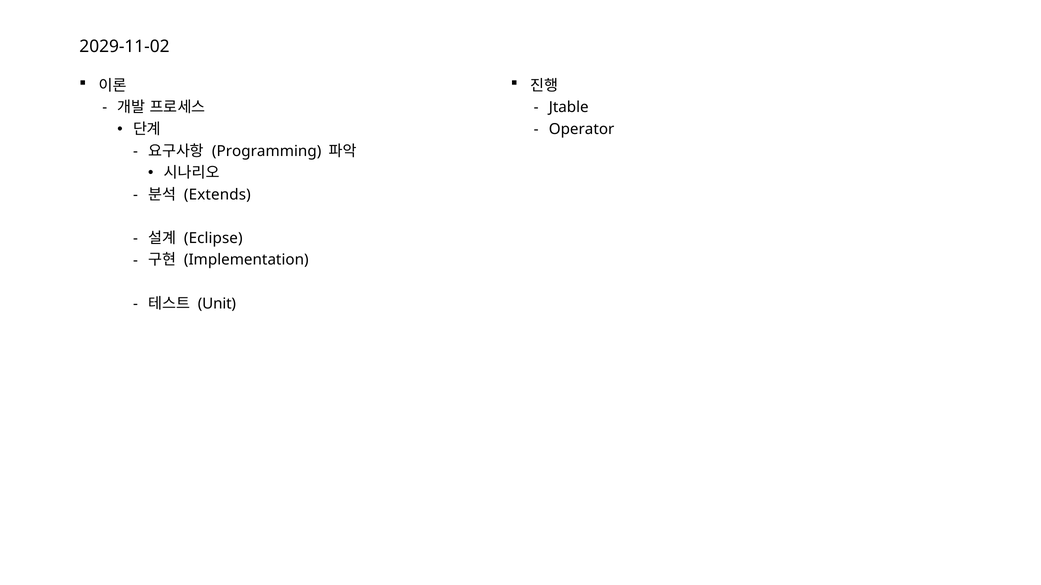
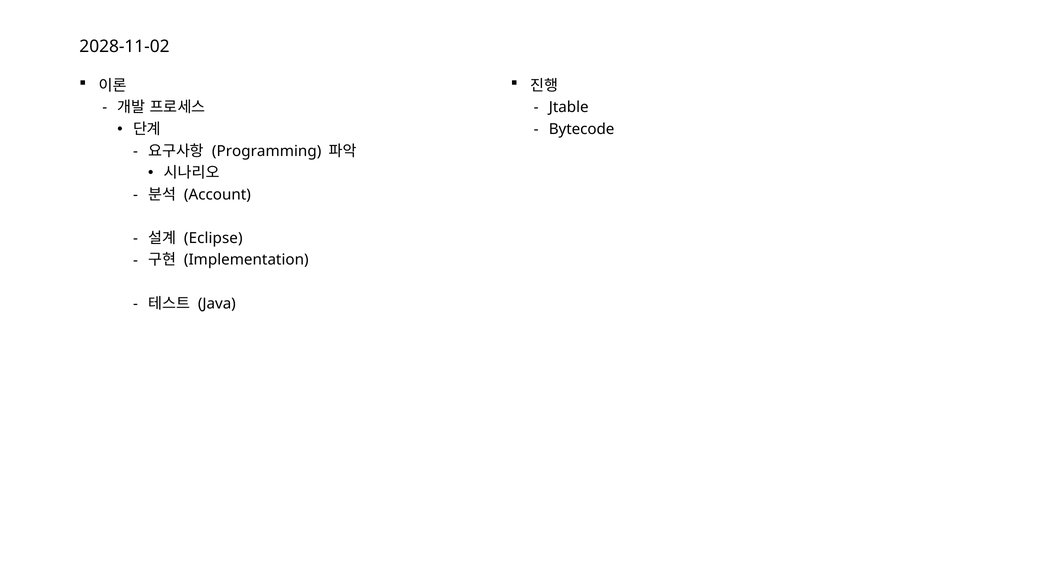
2029-11-02: 2029-11-02 -> 2028-11-02
Operator: Operator -> Bytecode
Extends: Extends -> Account
Unit: Unit -> Java
